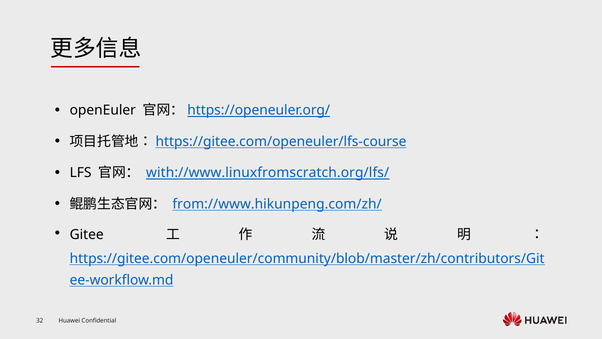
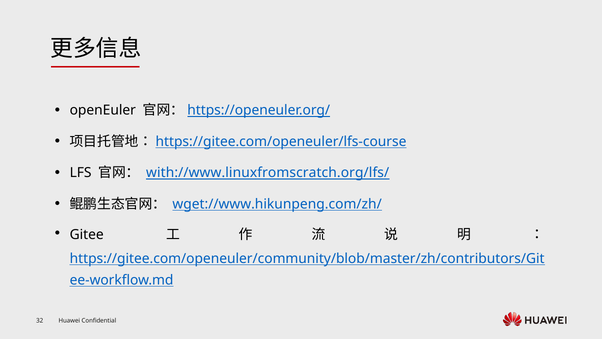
from://www.hikunpeng.com/zh/: from://www.hikunpeng.com/zh/ -> wget://www.hikunpeng.com/zh/
